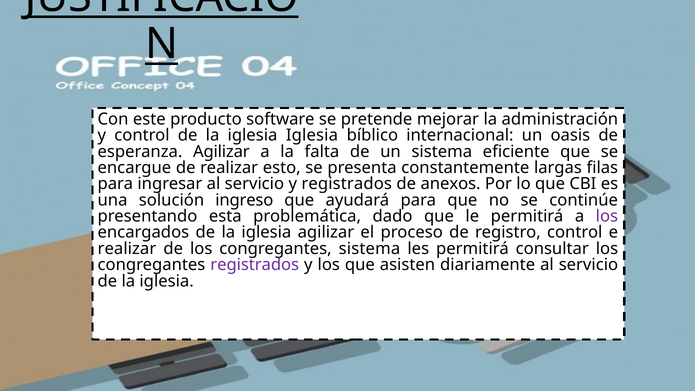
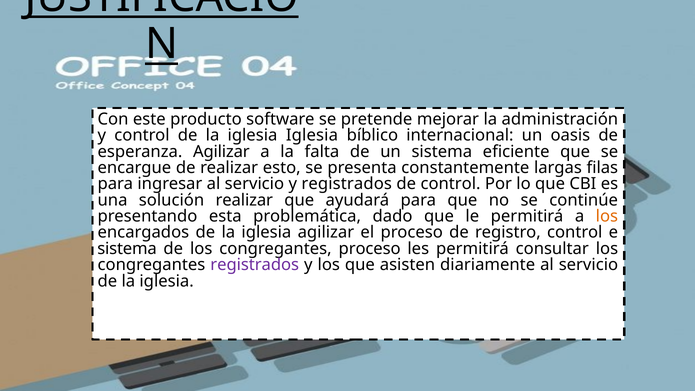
de anexos: anexos -> control
solución ingreso: ingreso -> realizar
los at (607, 216) colour: purple -> orange
realizar at (127, 249): realizar -> sistema
congregantes sistema: sistema -> proceso
